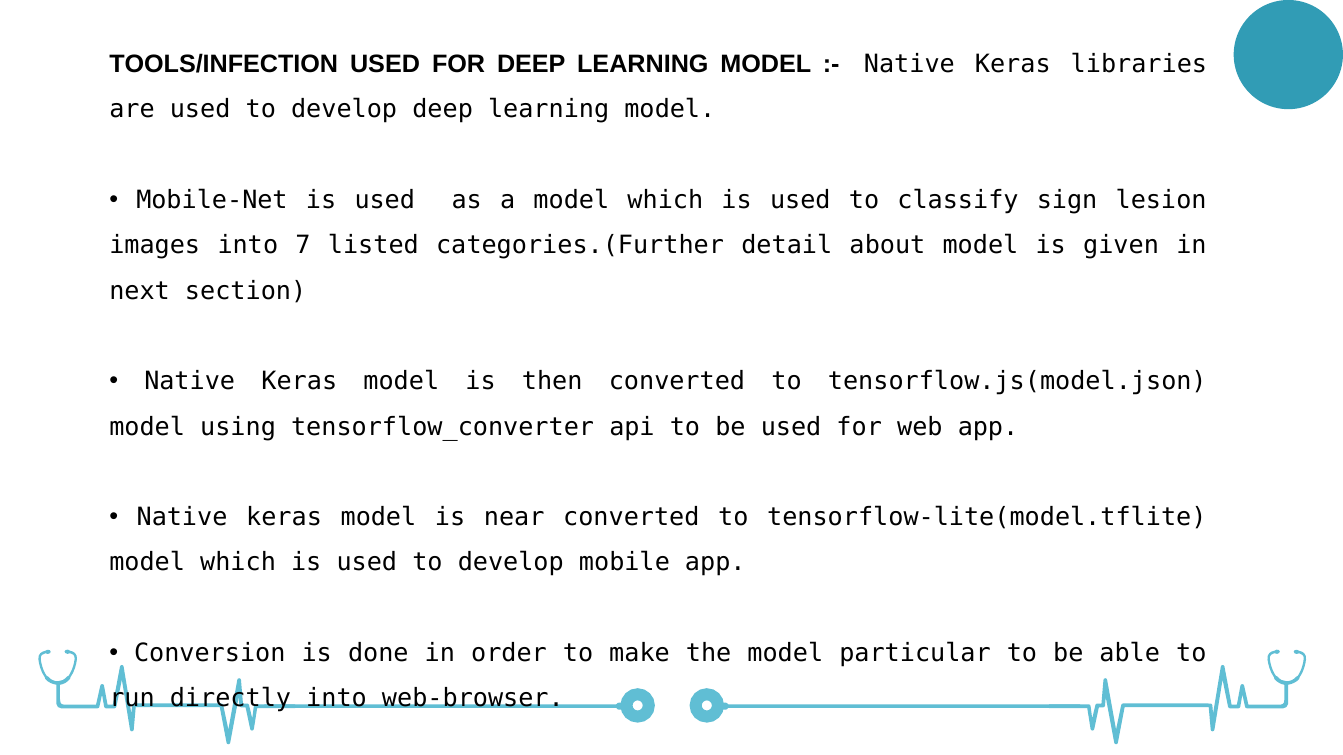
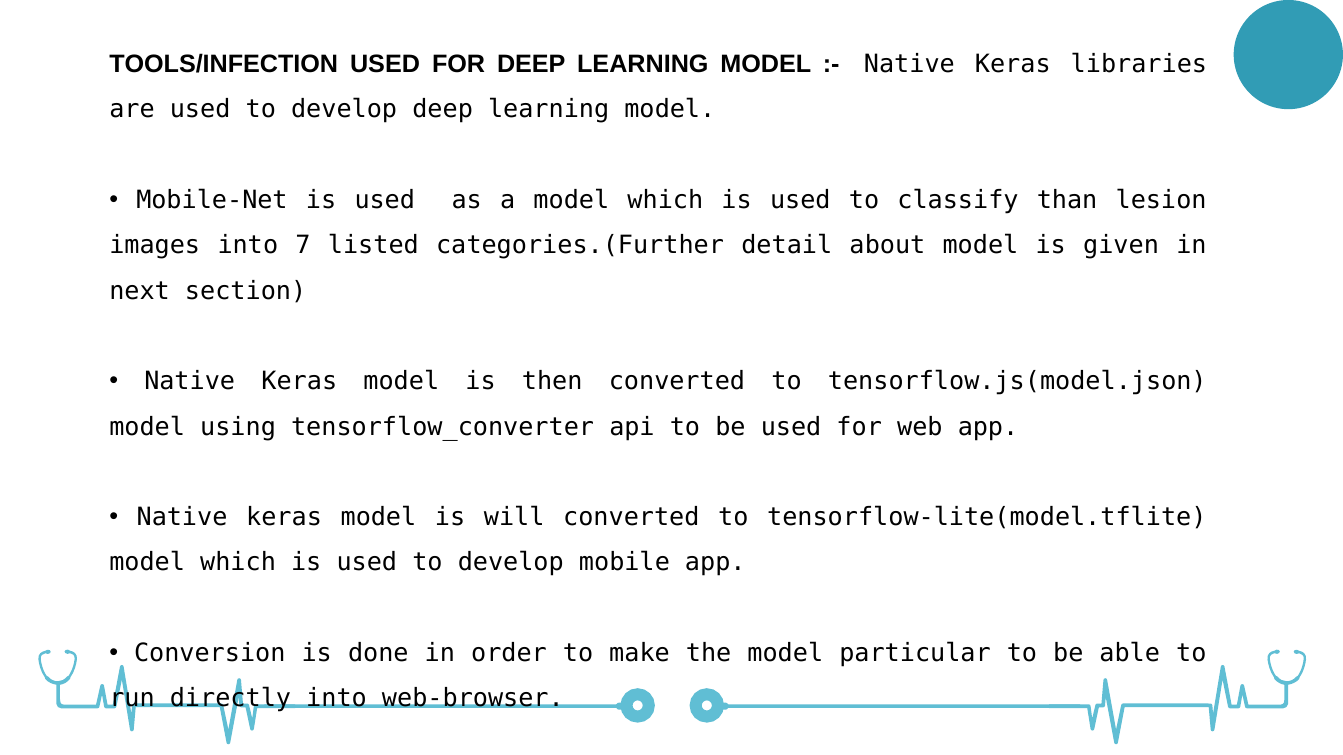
sign: sign -> than
near: near -> will
